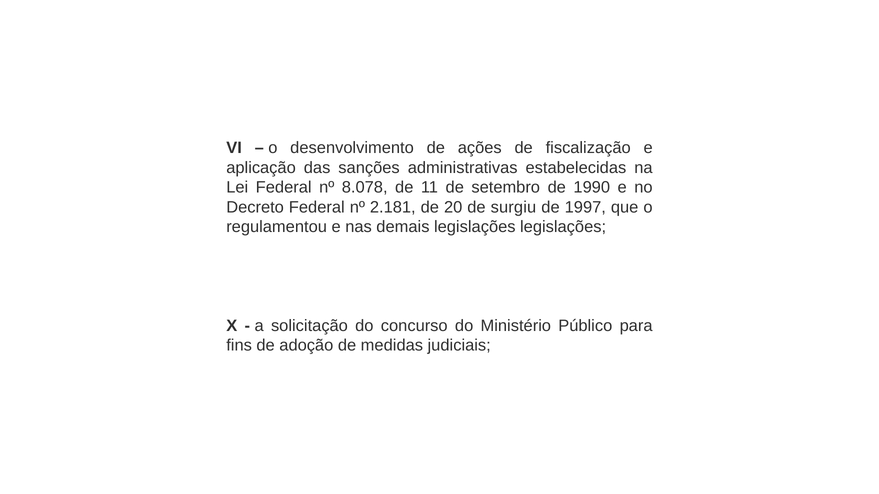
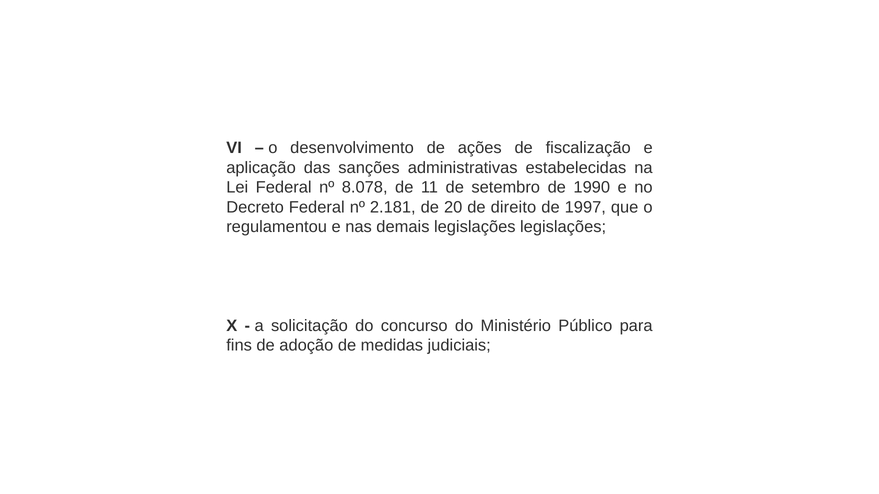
surgiu: surgiu -> direito
